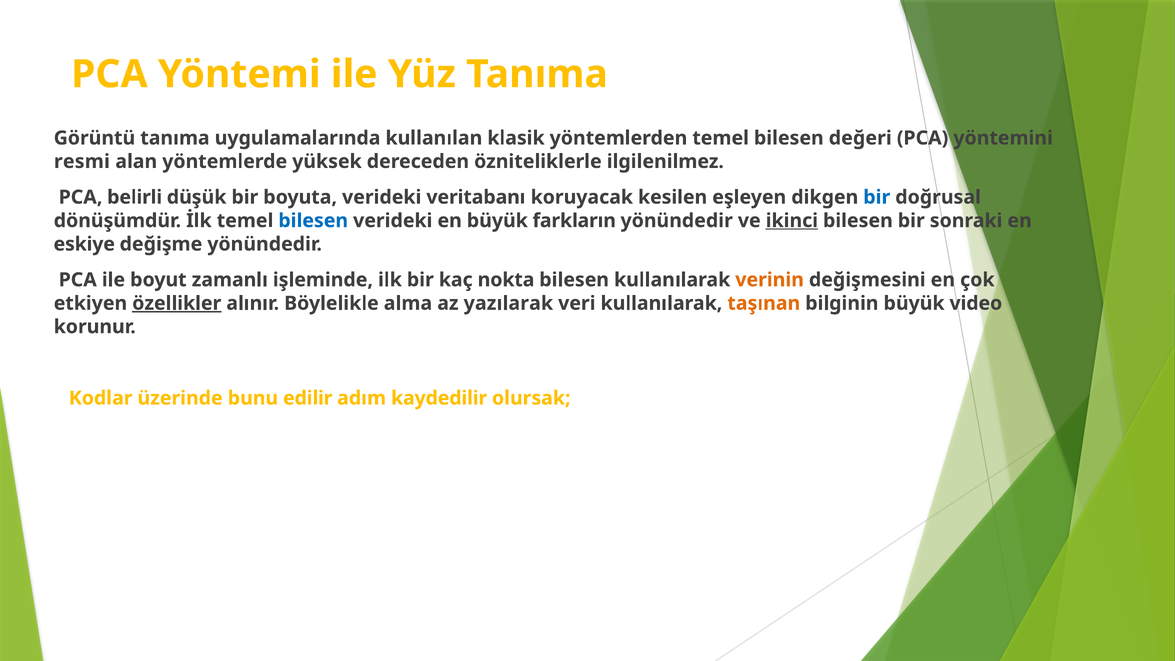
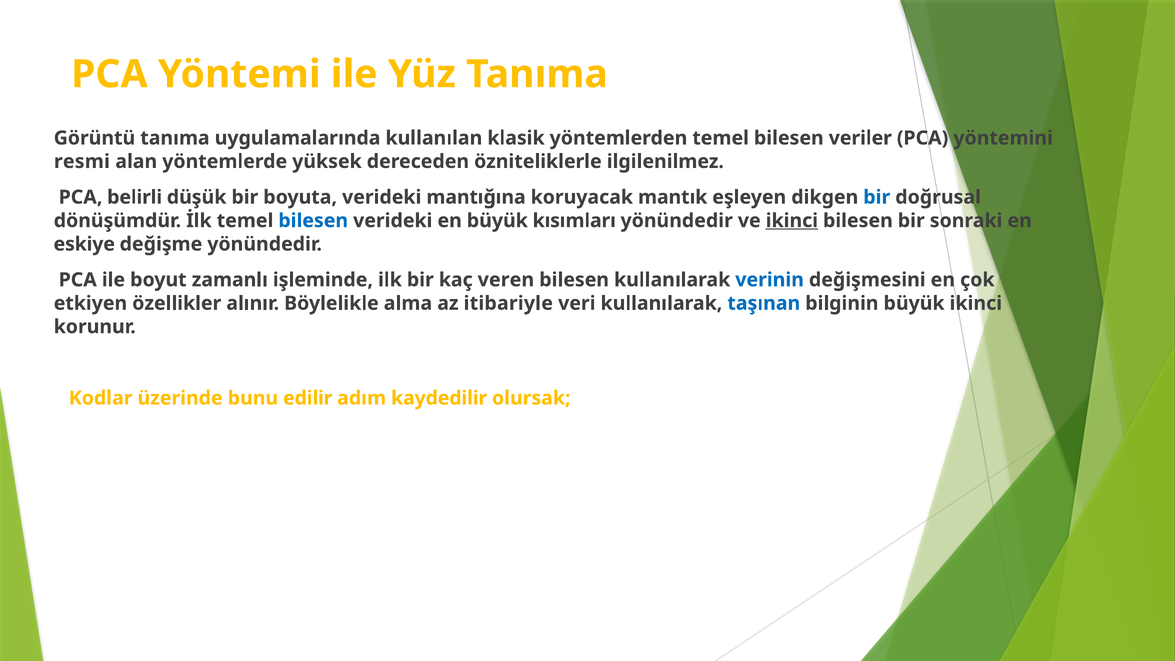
değeri: değeri -> veriler
veritabanı: veritabanı -> mantığına
kesilen: kesilen -> mantık
farkların: farkların -> kısımları
nokta: nokta -> veren
verinin colour: orange -> blue
özellikler underline: present -> none
yazılarak: yazılarak -> itibariyle
taşınan colour: orange -> blue
büyük video: video -> ikinci
